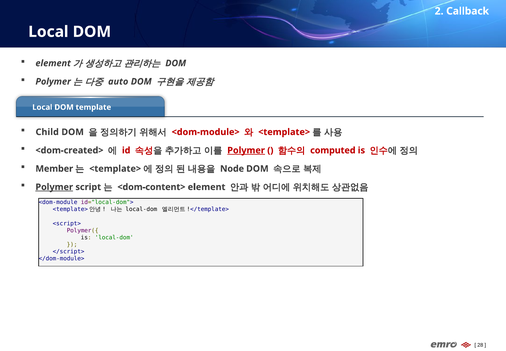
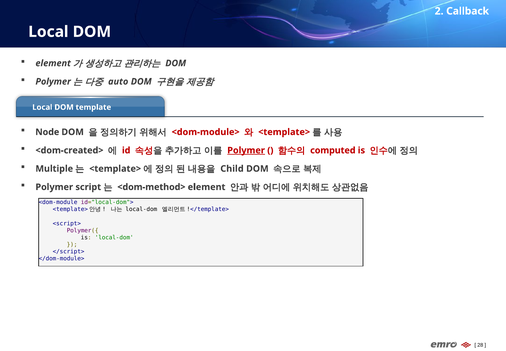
Child: Child -> Node
Member: Member -> Multiple
Node: Node -> Child
Polymer at (54, 187) underline: present -> none
<dom-content>: <dom-content> -> <dom-method>
